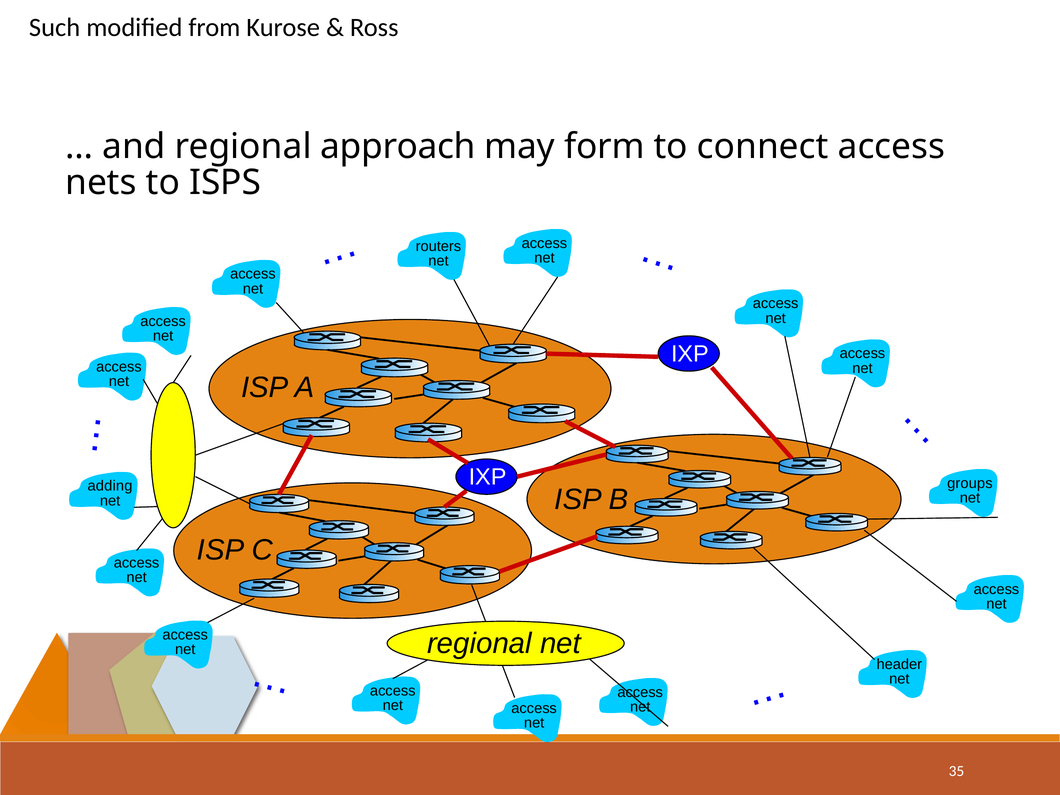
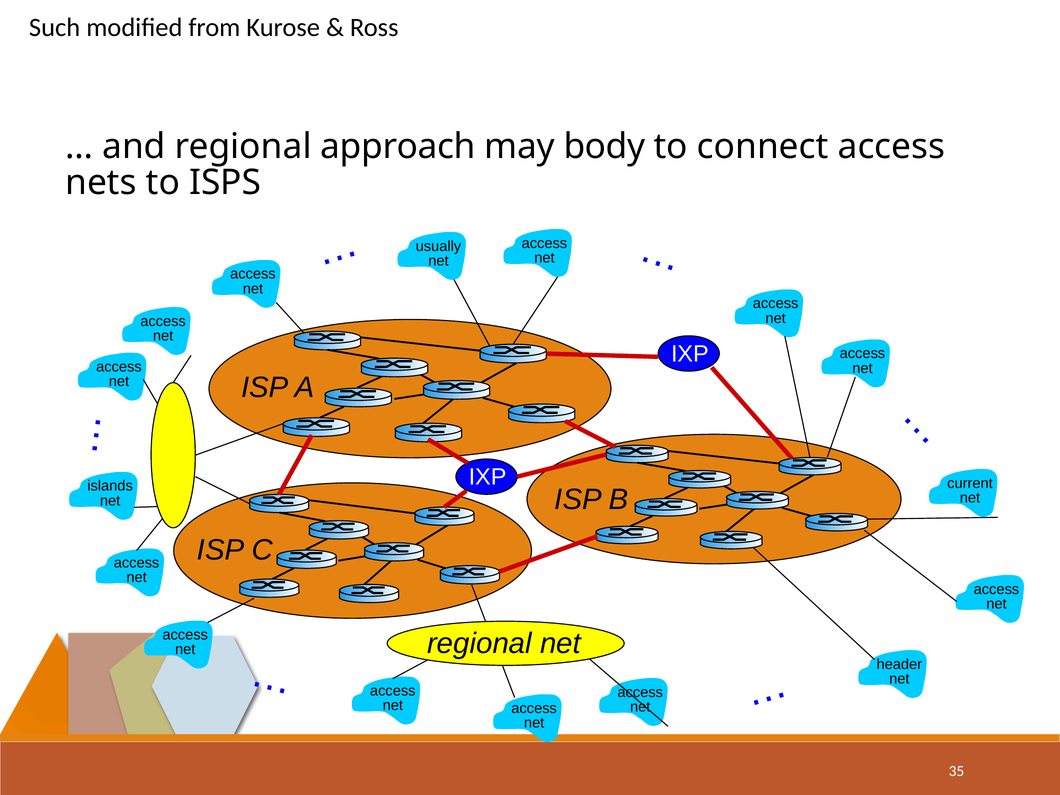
form: form -> body
routers: routers -> usually
groups: groups -> current
adding: adding -> islands
